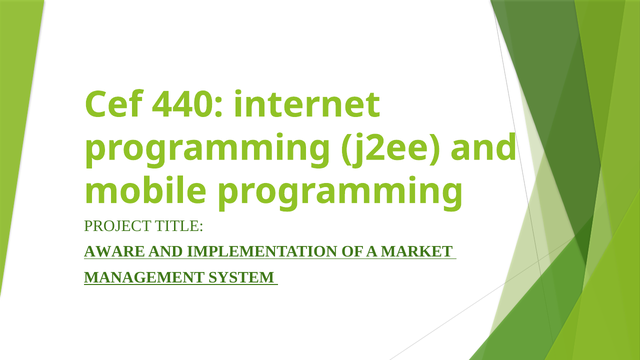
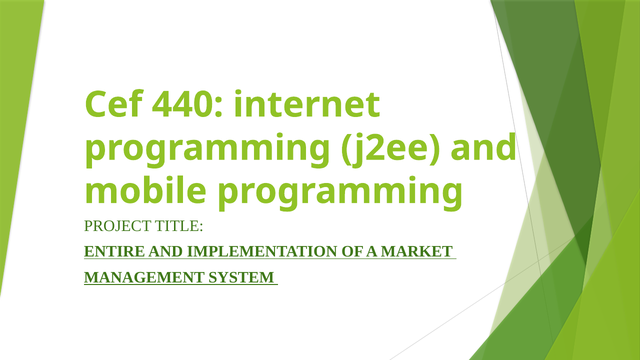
AWARE: AWARE -> ENTIRE
